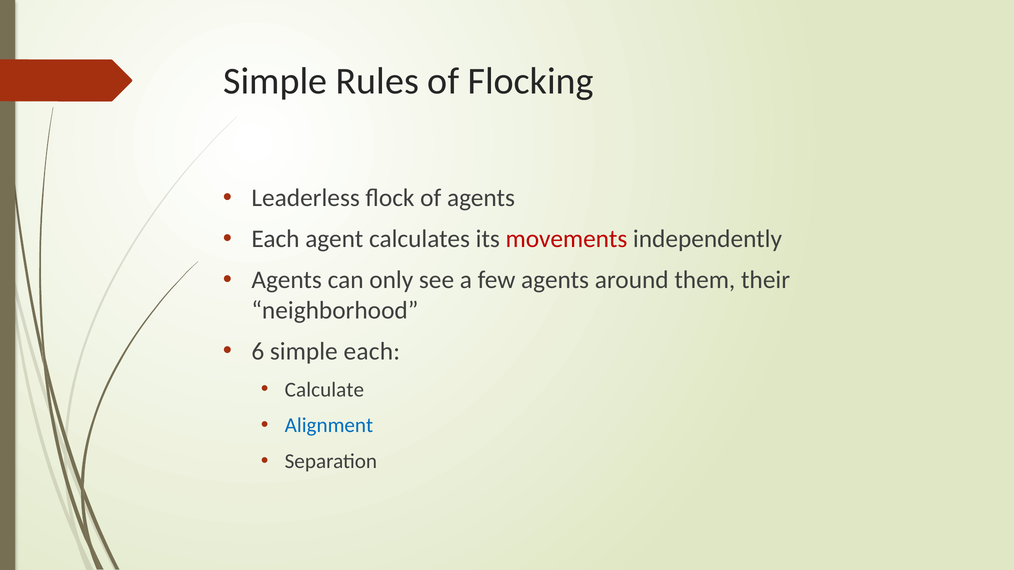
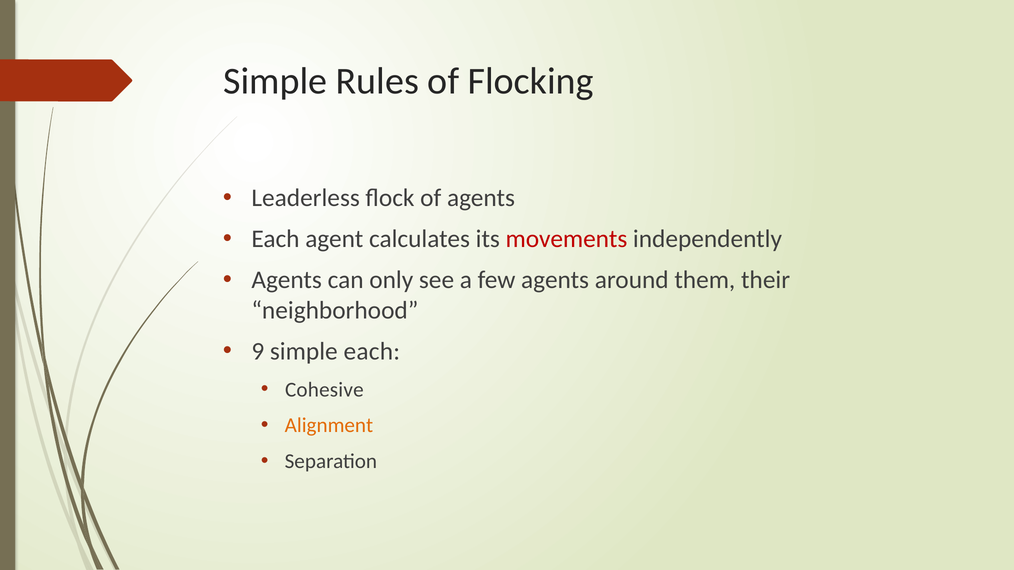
6: 6 -> 9
Calculate: Calculate -> Cohesive
Alignment colour: blue -> orange
